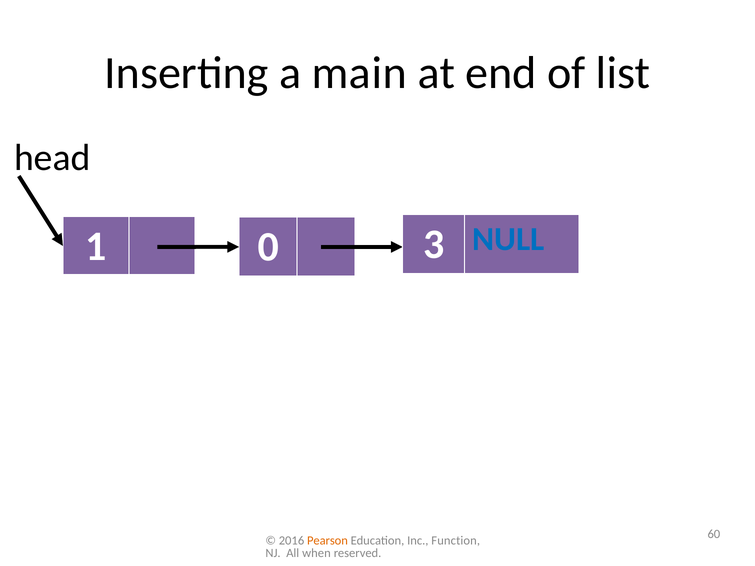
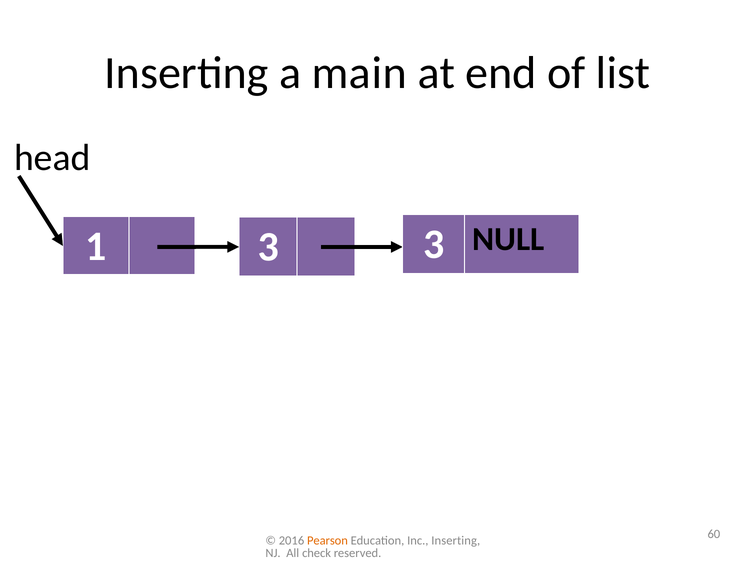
1 0: 0 -> 3
NULL colour: blue -> black
Inc Function: Function -> Inserting
when: when -> check
